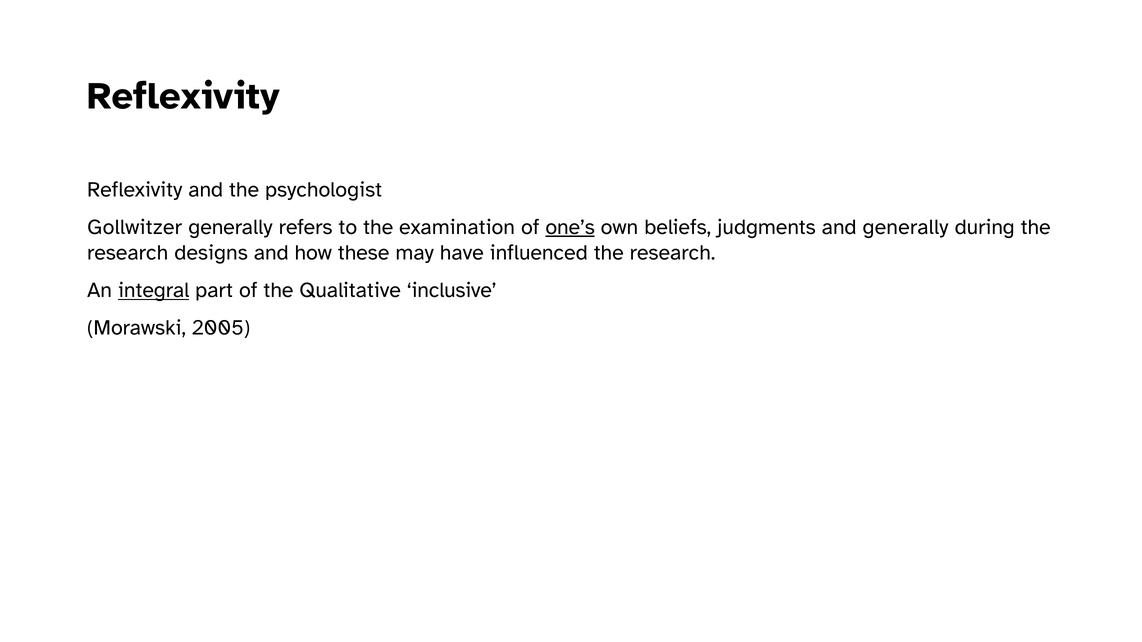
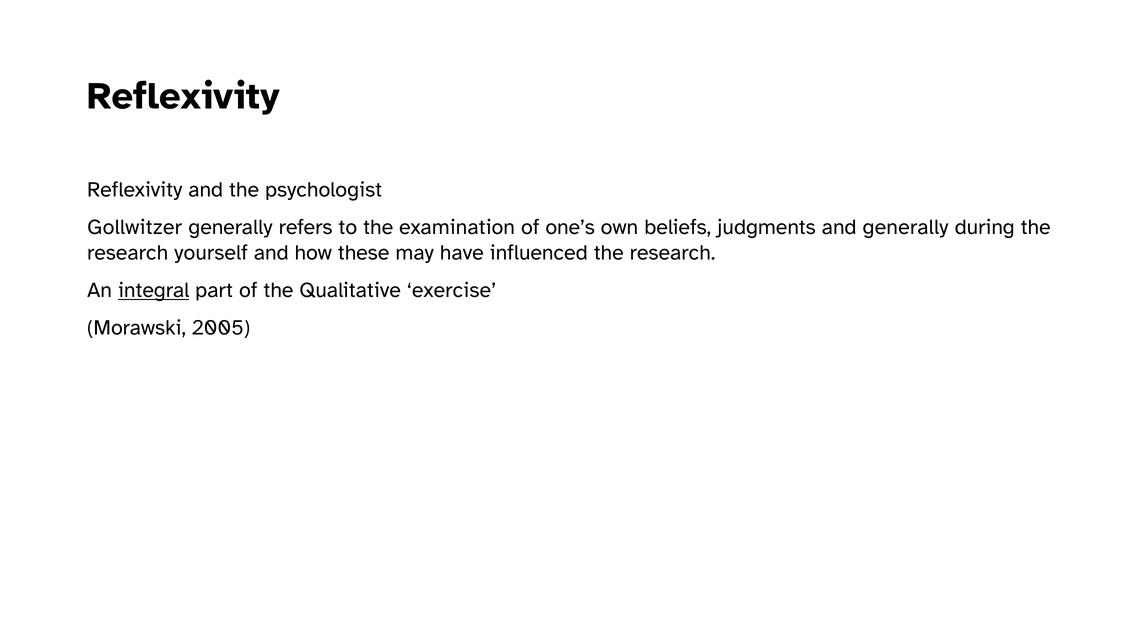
one’s underline: present -> none
designs: designs -> yourself
inclusive: inclusive -> exercise
